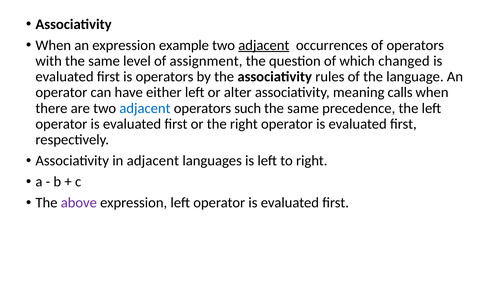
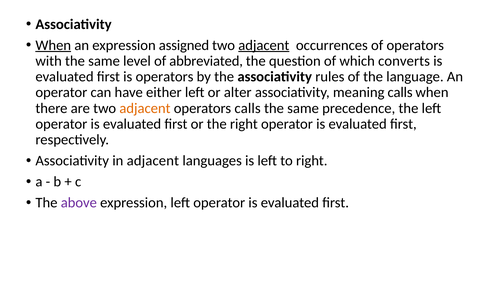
When at (53, 45) underline: none -> present
example: example -> assigned
assignment: assignment -> abbreviated
changed: changed -> converts
adjacent at (145, 108) colour: blue -> orange
operators such: such -> calls
